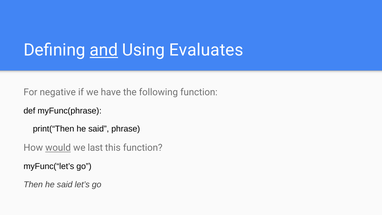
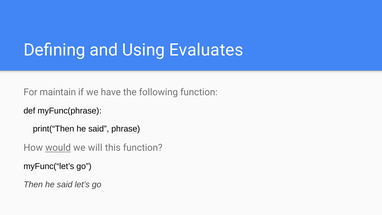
and underline: present -> none
negative: negative -> maintain
last: last -> will
